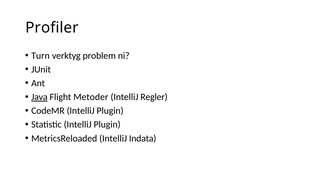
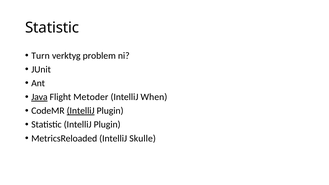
Profiler at (52, 28): Profiler -> Statistic
Regler: Regler -> When
IntelliJ at (81, 111) underline: none -> present
Indata: Indata -> Skulle
